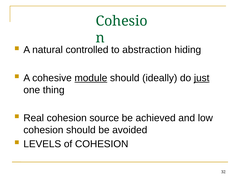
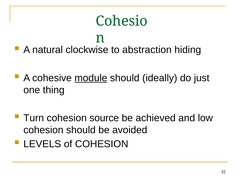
controlled: controlled -> clockwise
just underline: present -> none
Real: Real -> Turn
